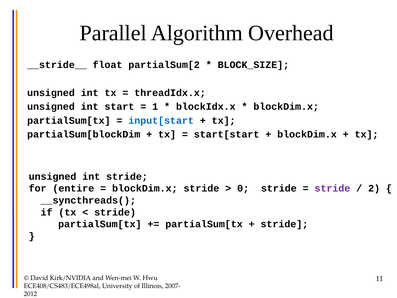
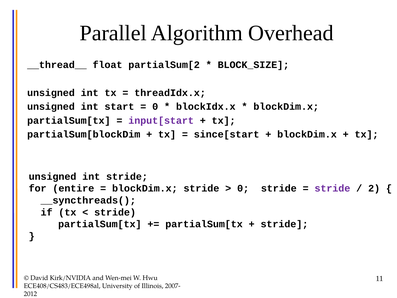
__stride__: __stride__ -> __thread__
1 at (155, 107): 1 -> 0
input[start colour: blue -> purple
start[start: start[start -> since[start
